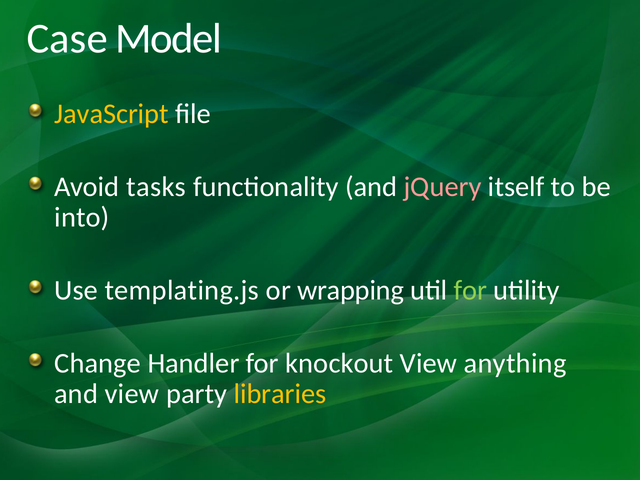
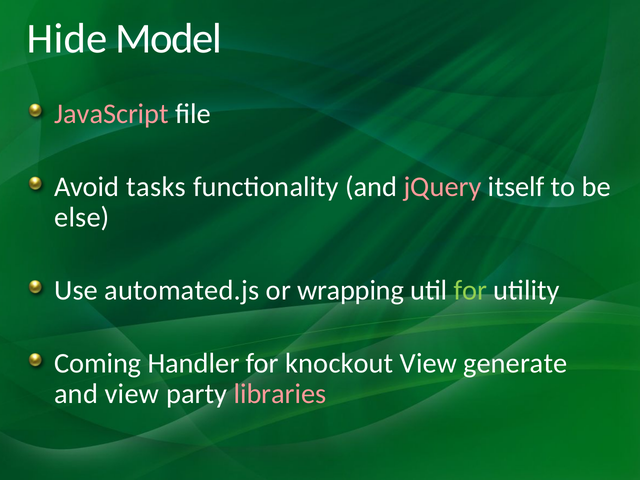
Case: Case -> Hide
JavaScript colour: yellow -> pink
into: into -> else
templating.js: templating.js -> automated.js
Change: Change -> Coming
anything: anything -> generate
libraries colour: yellow -> pink
